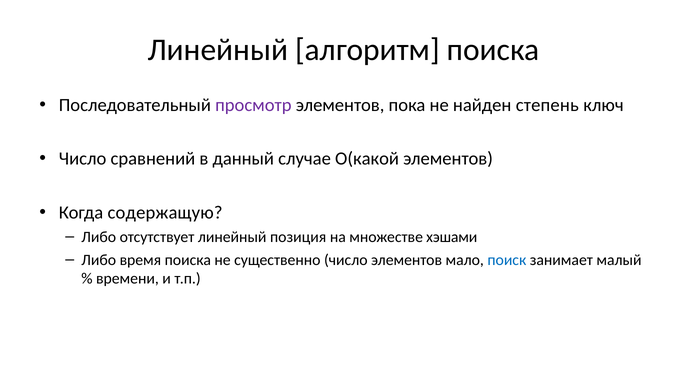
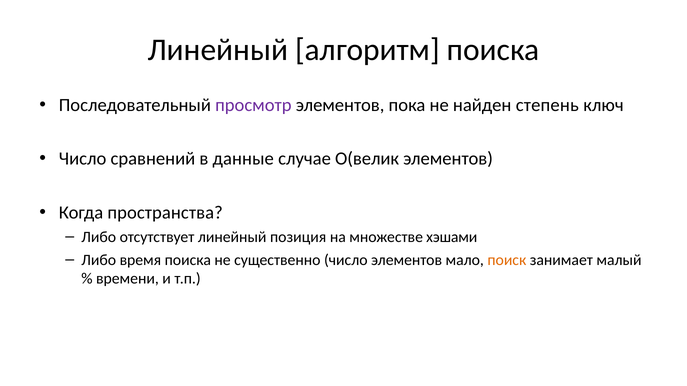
данный: данный -> данные
О(какой: О(какой -> О(велик
содержащую: содержащую -> пространства
поиск colour: blue -> orange
